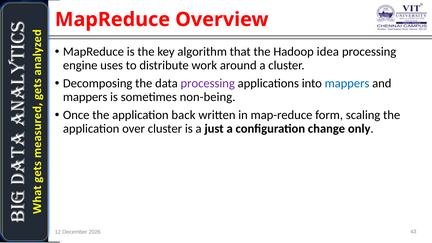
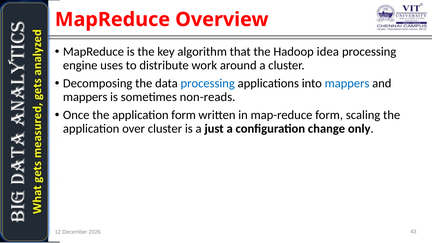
processing at (208, 83) colour: purple -> blue
non-being: non-being -> non-reads
application back: back -> form
